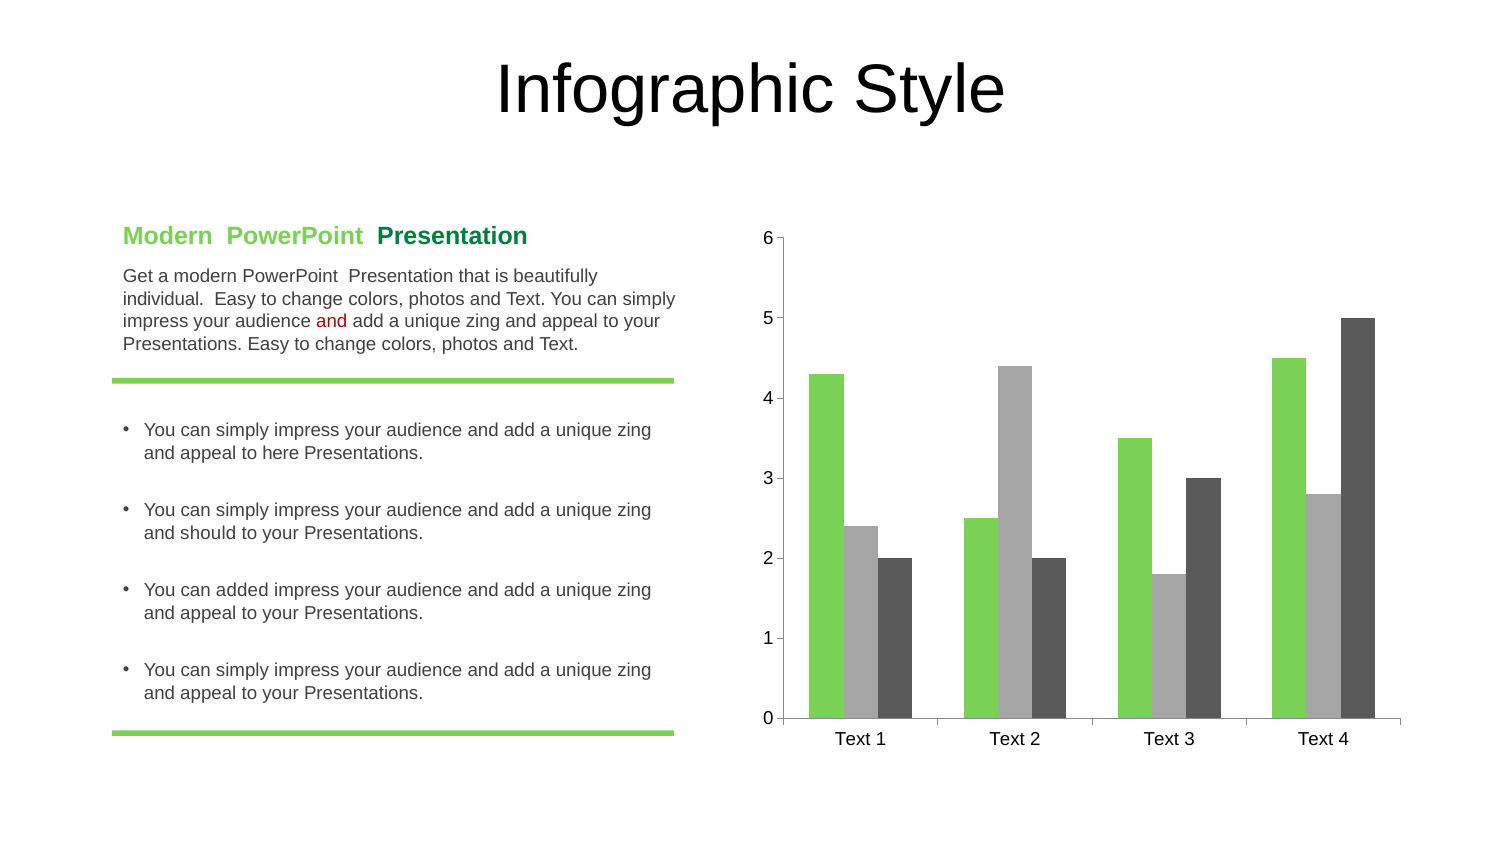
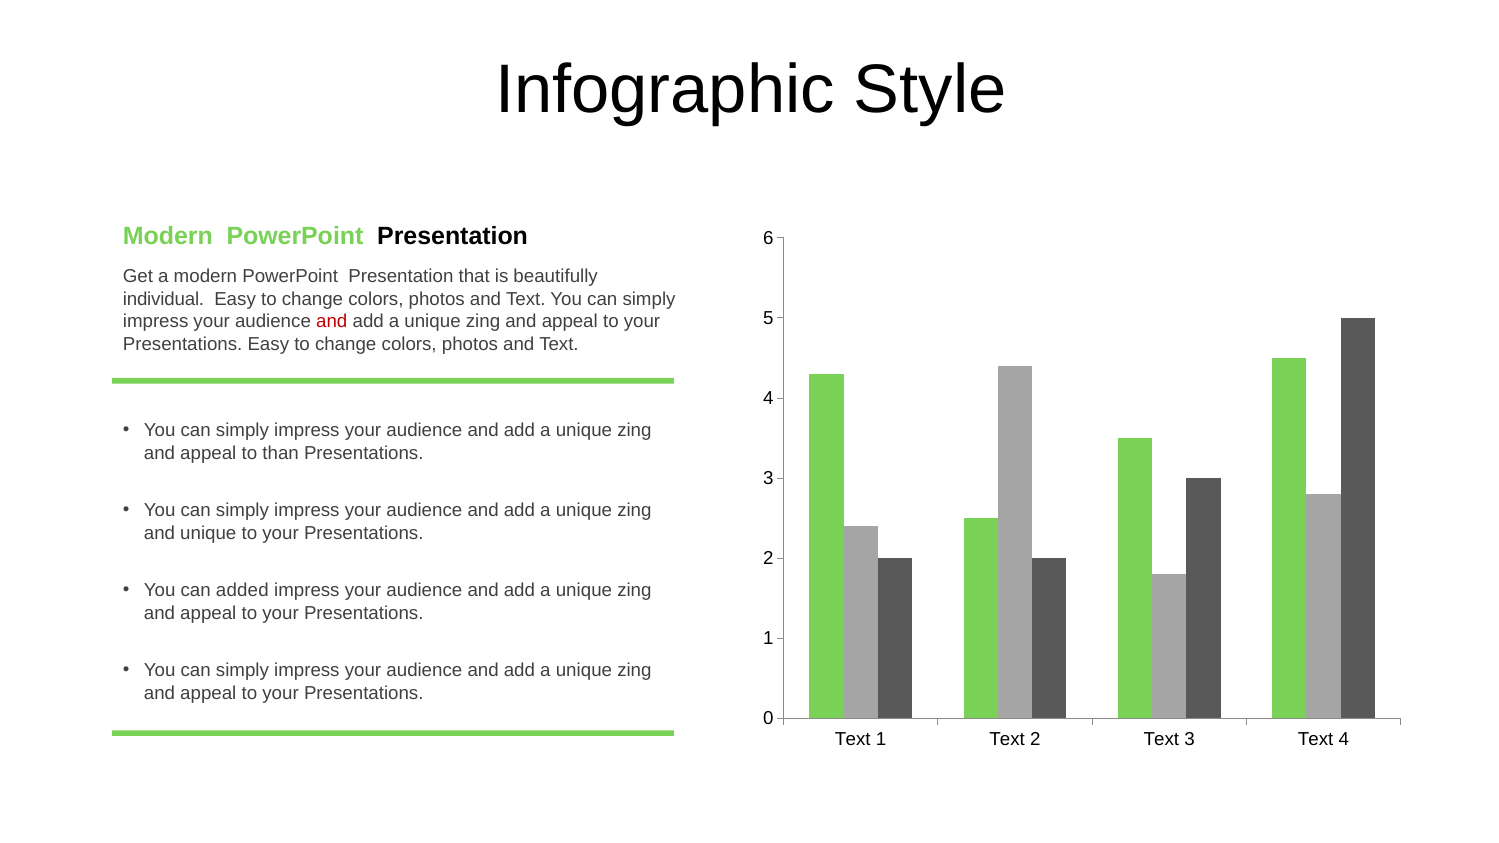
Presentation at (453, 237) colour: green -> black
here: here -> than
and should: should -> unique
